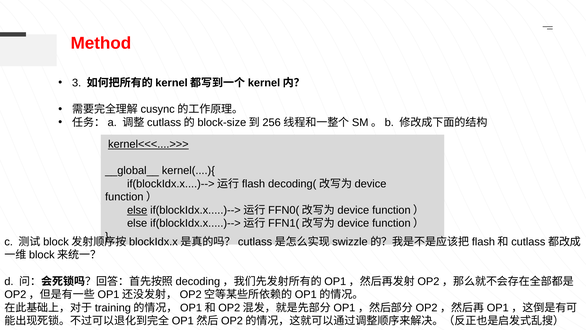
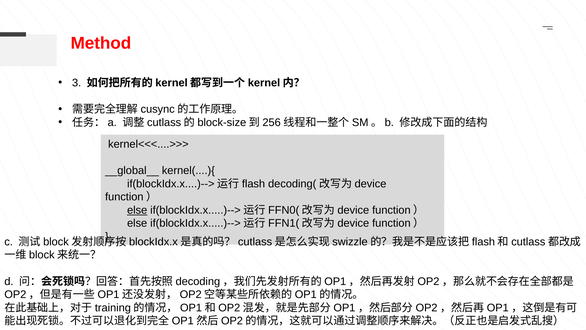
kernel<<<....>>> underline: present -> none
